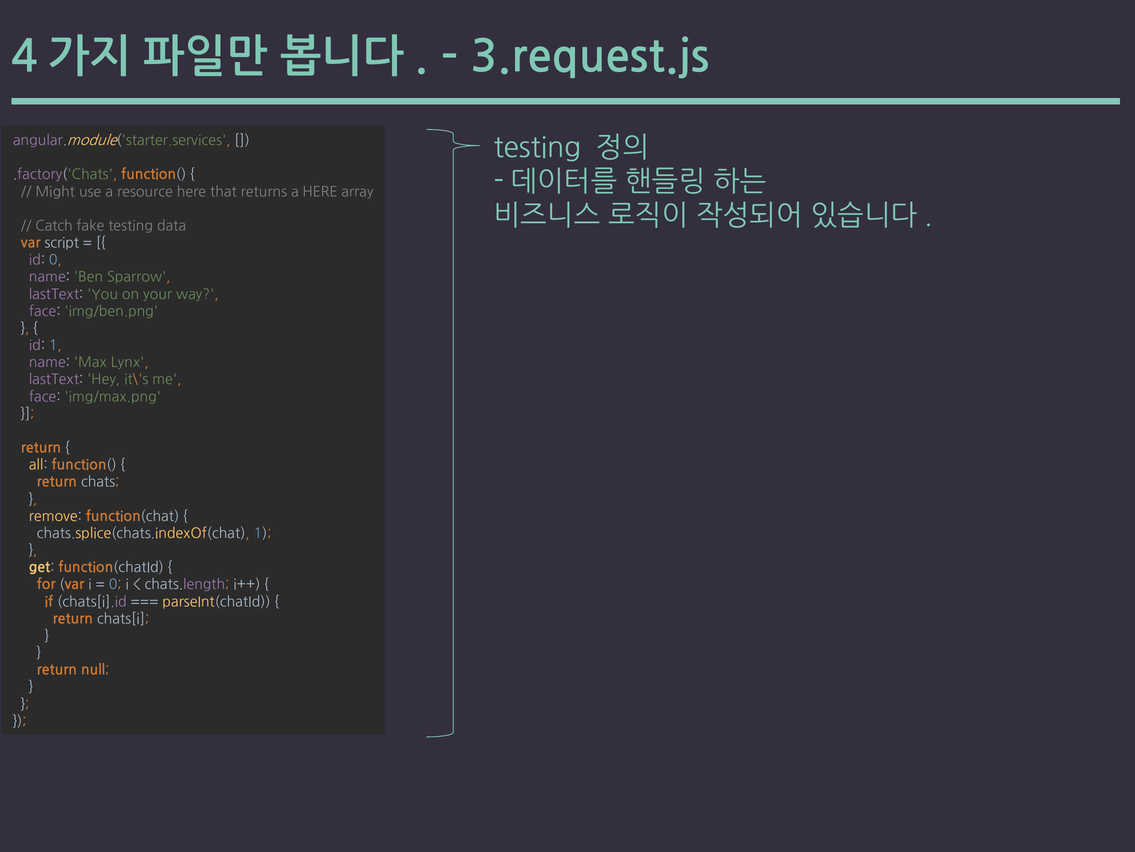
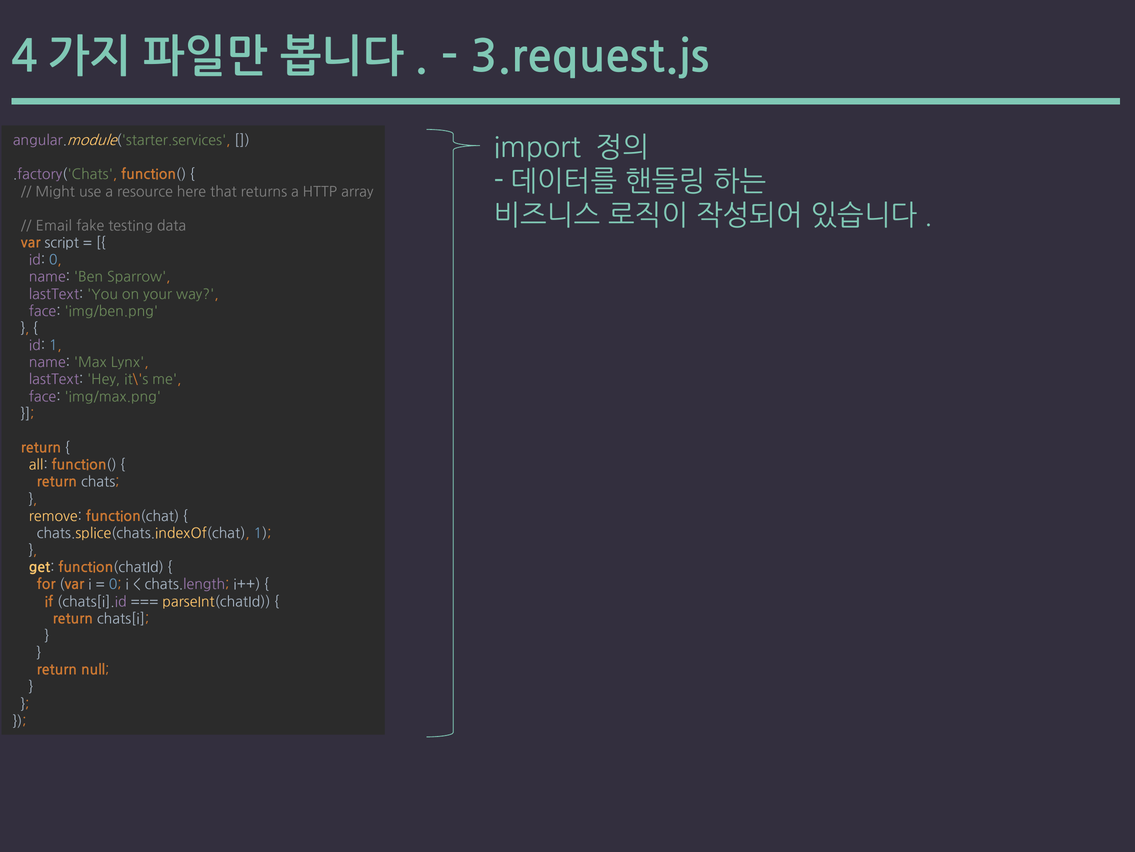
testing at (537, 148): testing -> import
a HERE: HERE -> HTTP
Catch: Catch -> Email
